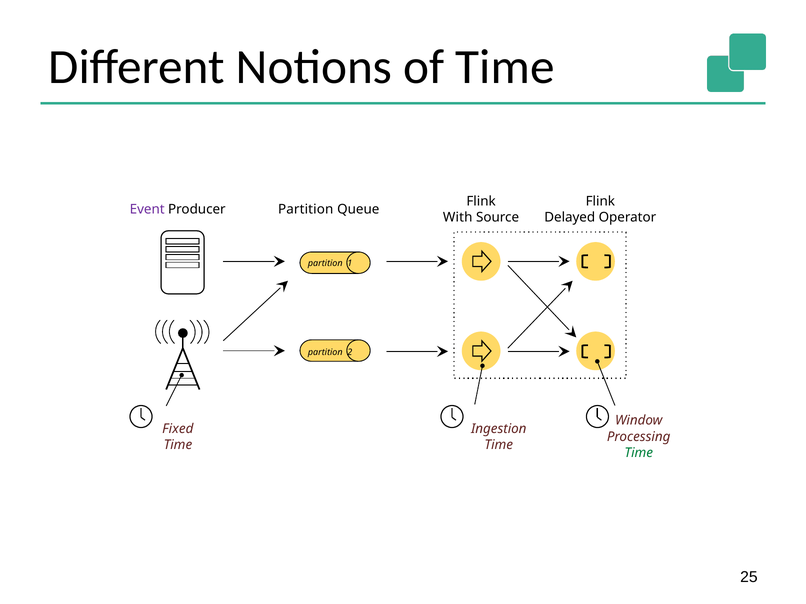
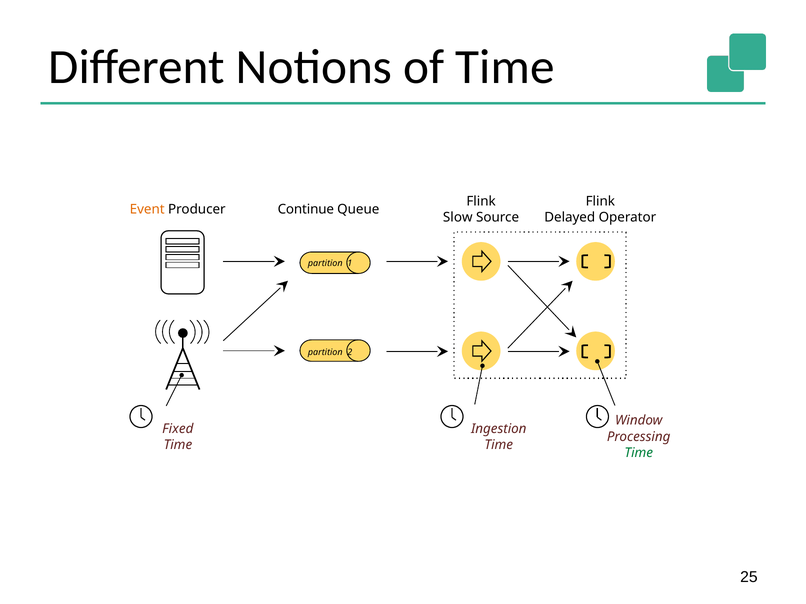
Event colour: purple -> orange
Producer Partition: Partition -> Continue
With: With -> Slow
